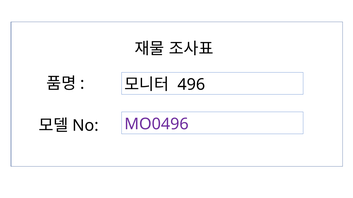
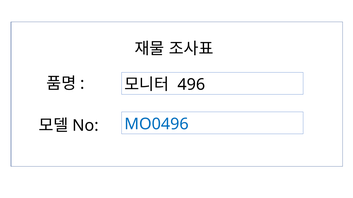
MO0496 colour: purple -> blue
